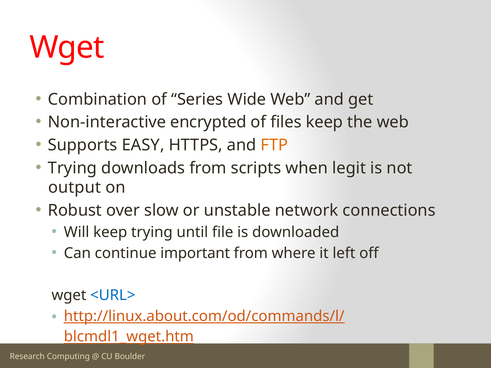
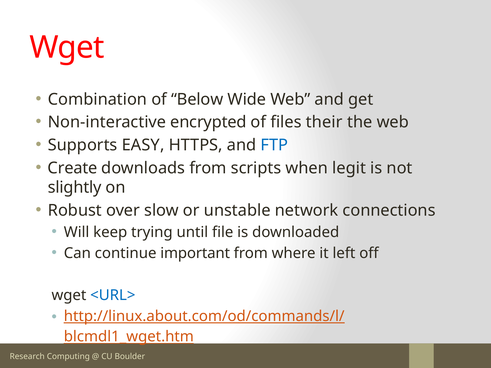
Series: Series -> Below
files keep: keep -> their
FTP colour: orange -> blue
Trying at (72, 168): Trying -> Create
output: output -> slightly
